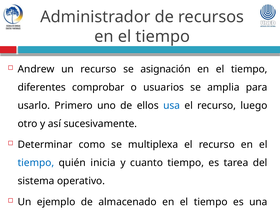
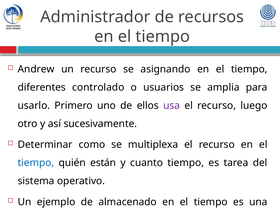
asignación: asignación -> asignando
comprobar: comprobar -> controlado
usa colour: blue -> purple
inicia: inicia -> están
